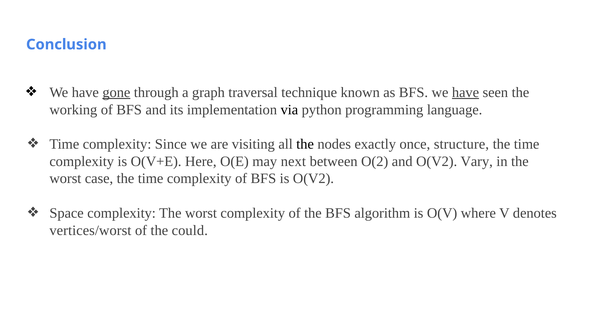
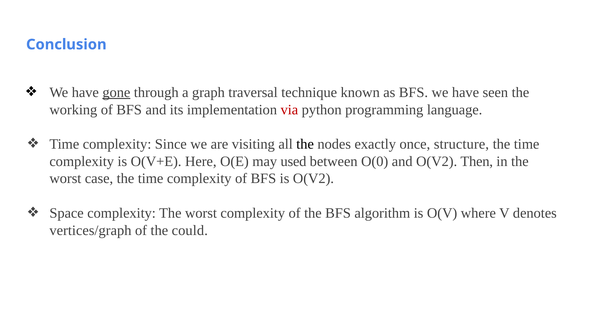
have at (465, 92) underline: present -> none
via colour: black -> red
next: next -> used
O(2: O(2 -> O(0
Vary: Vary -> Then
vertices/worst: vertices/worst -> vertices/graph
